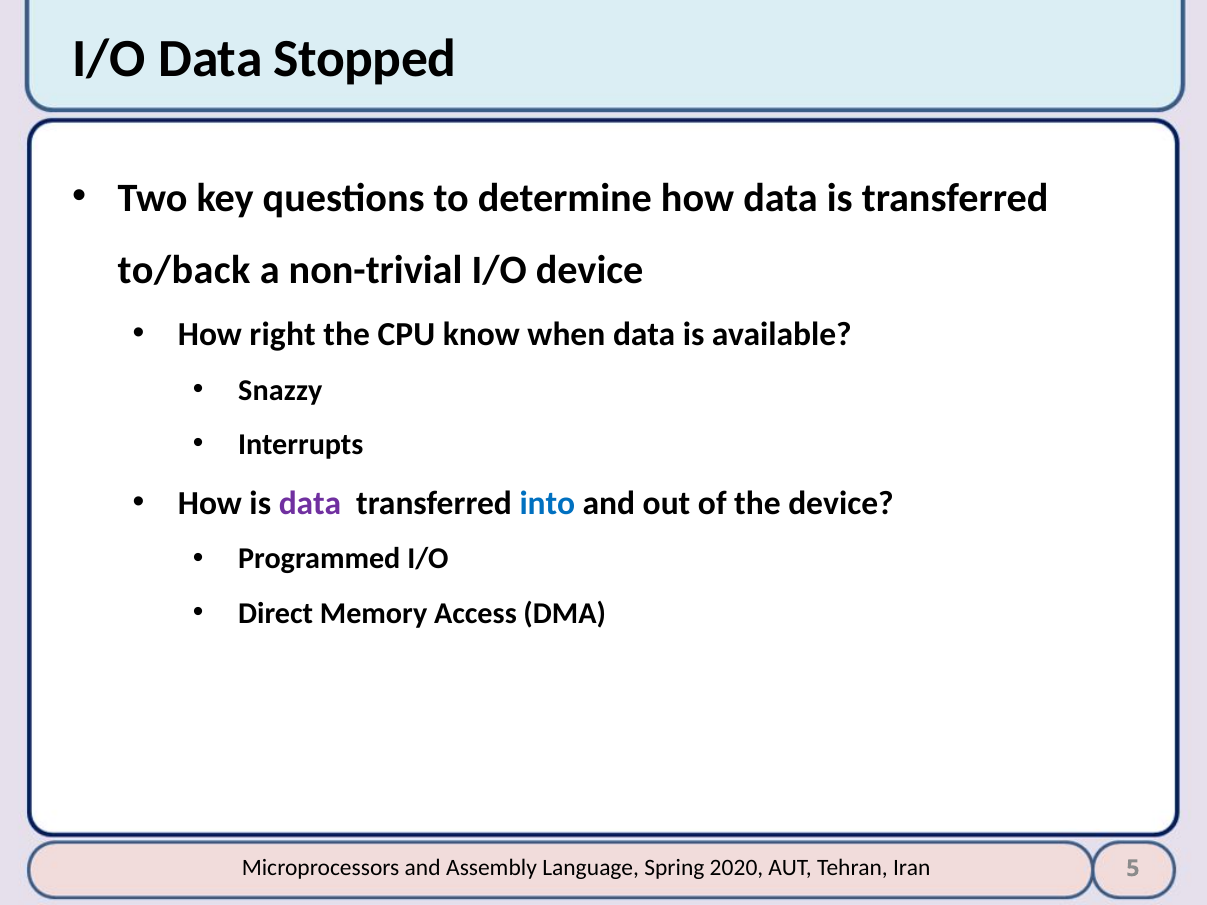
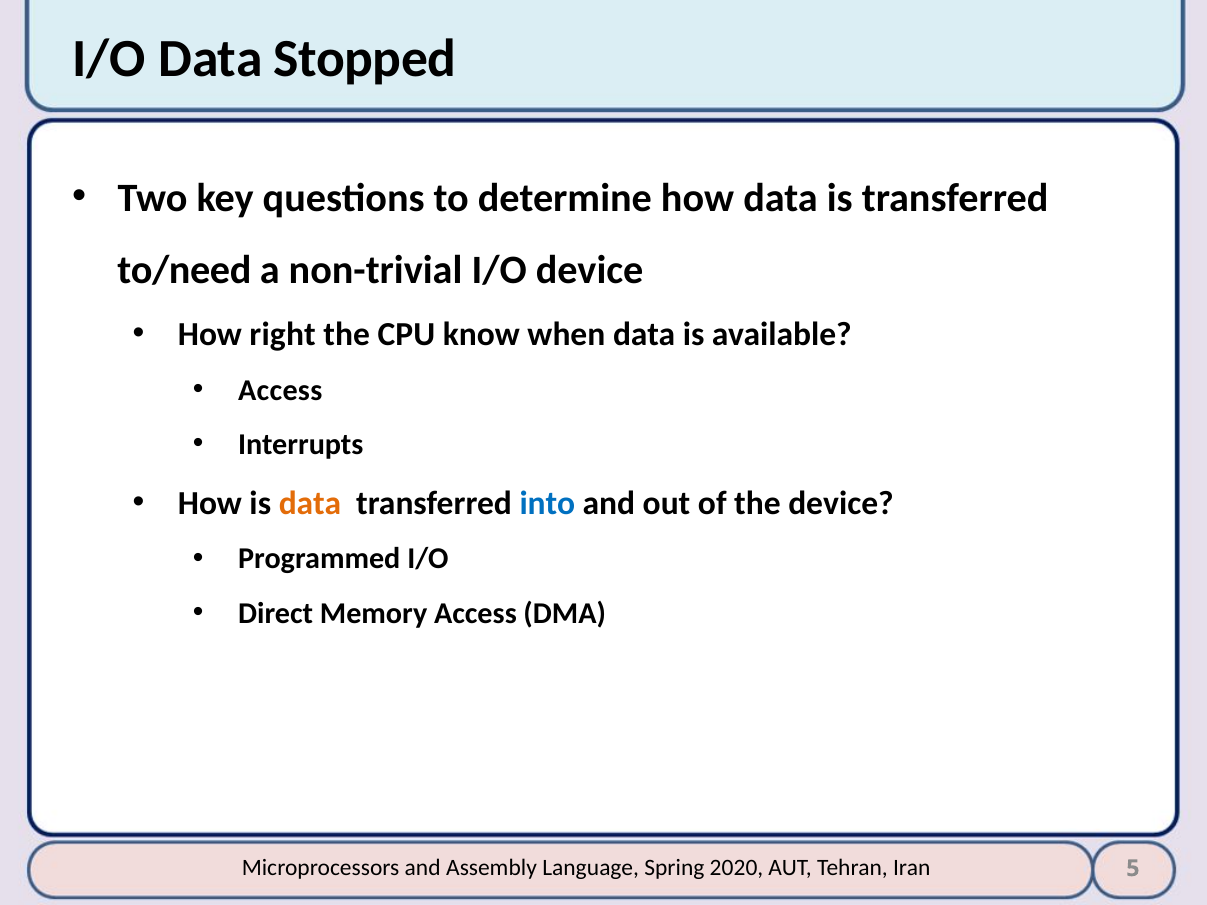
to/back: to/back -> to/need
Snazzy at (280, 390): Snazzy -> Access
data at (310, 503) colour: purple -> orange
